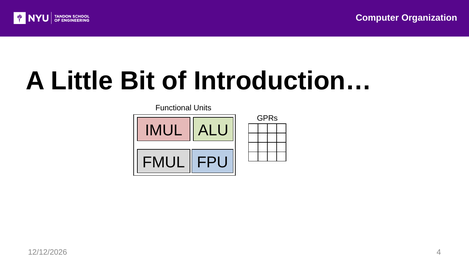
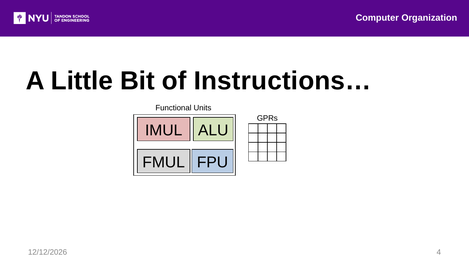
Introduction…: Introduction… -> Instructions…
